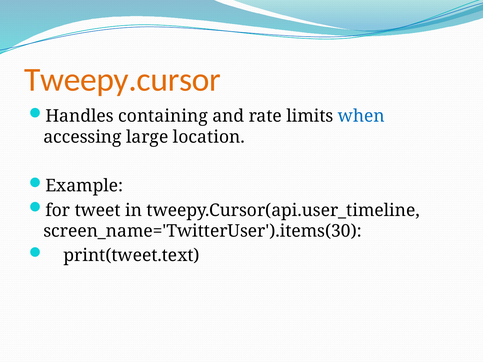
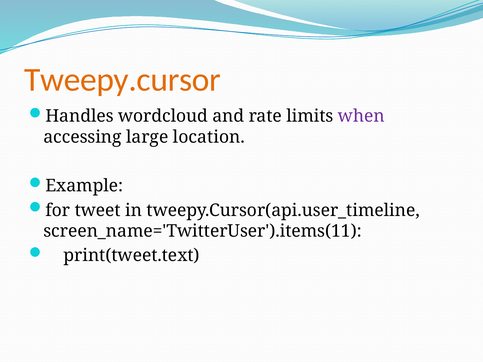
containing: containing -> wordcloud
when colour: blue -> purple
screen_name='TwitterUser').items(30: screen_name='TwitterUser').items(30 -> screen_name='TwitterUser').items(11
